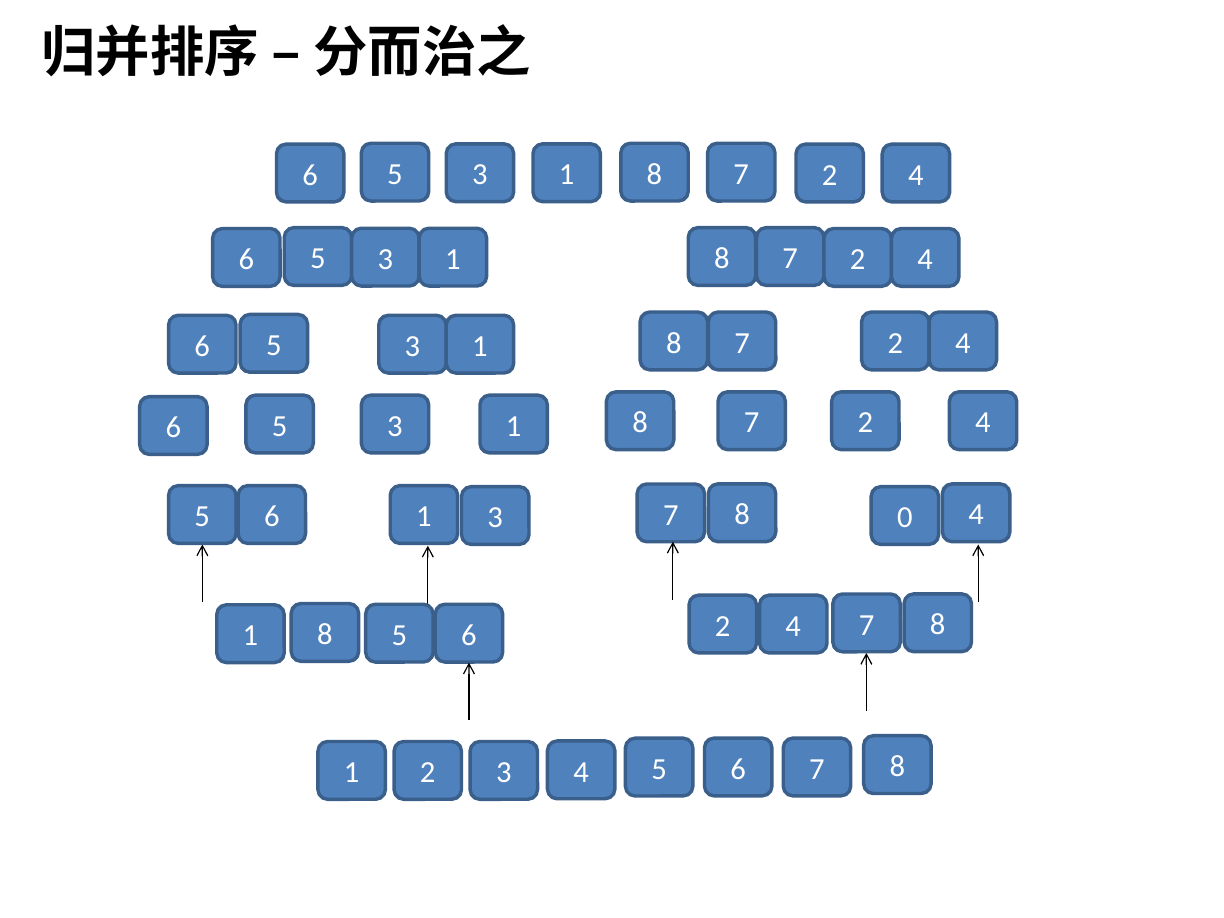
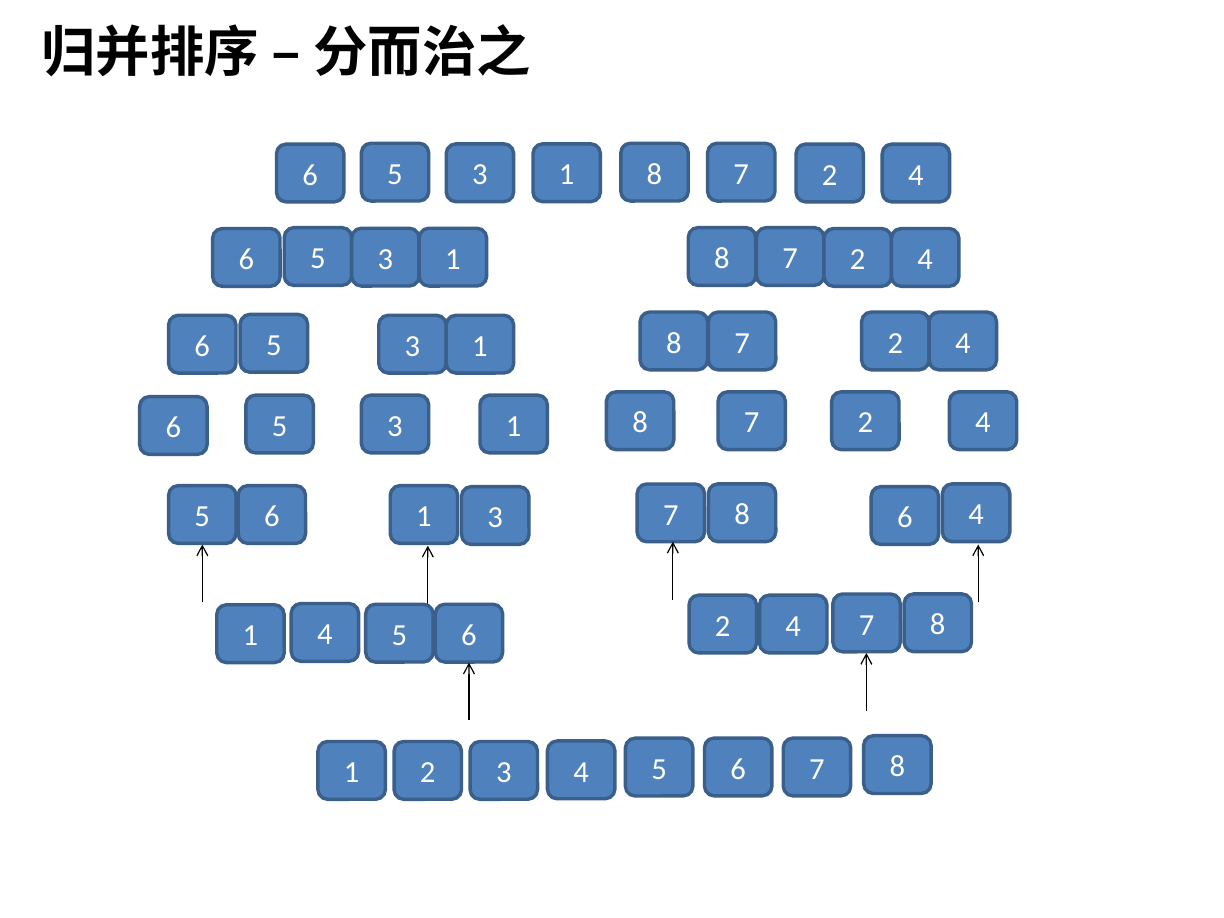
8 0: 0 -> 6
8 at (325, 635): 8 -> 4
